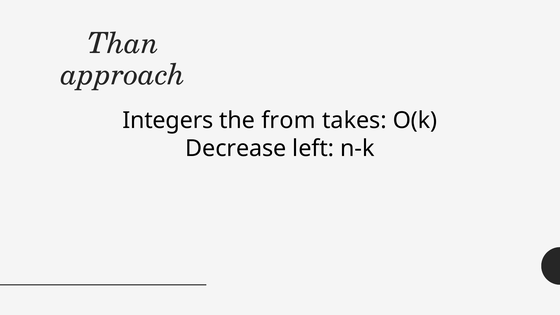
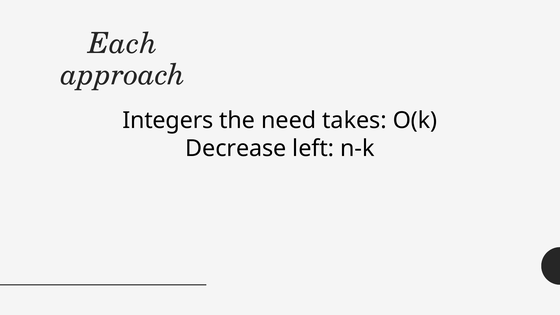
Than: Than -> Each
from: from -> need
